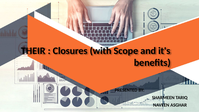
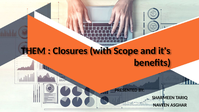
THEIR: THEIR -> THEM
